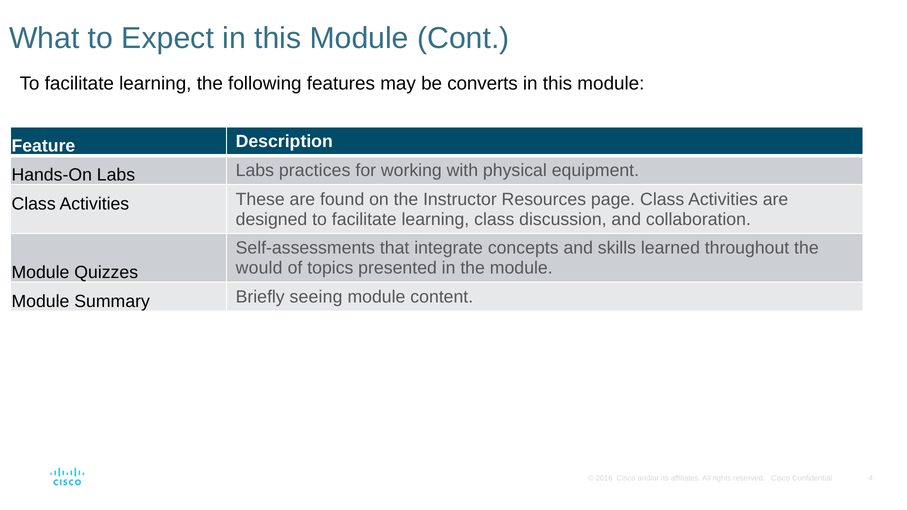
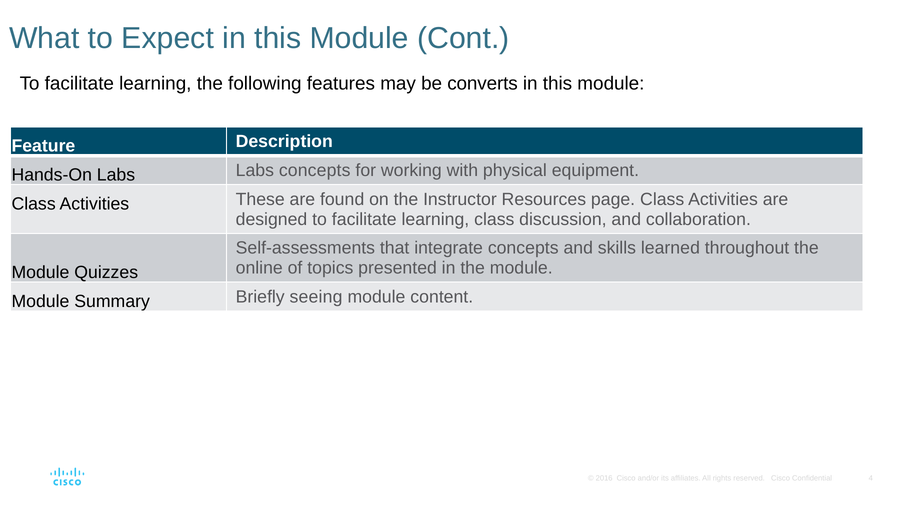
Labs practices: practices -> concepts
would: would -> online
